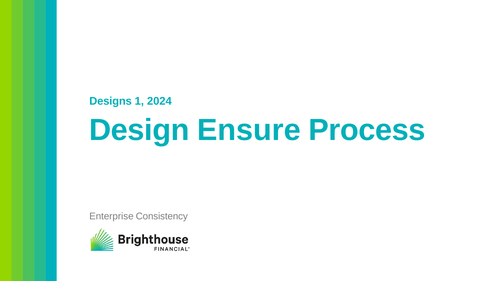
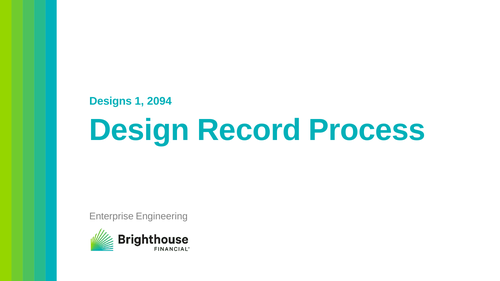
2024: 2024 -> 2094
Ensure: Ensure -> Record
Consistency: Consistency -> Engineering
